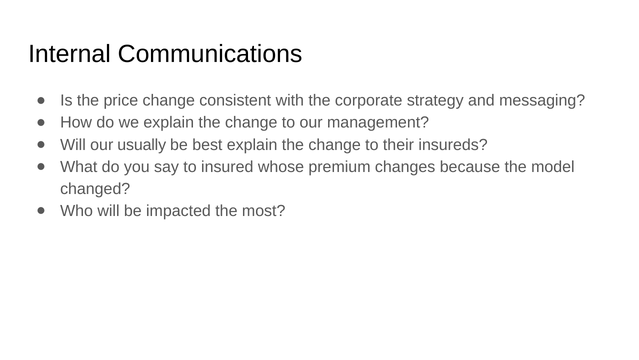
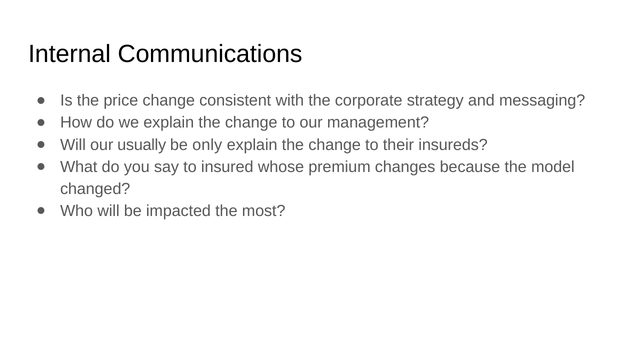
best: best -> only
